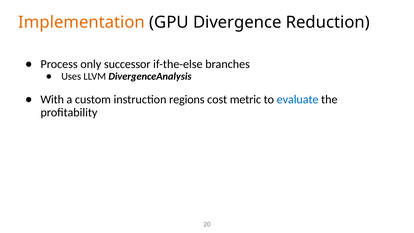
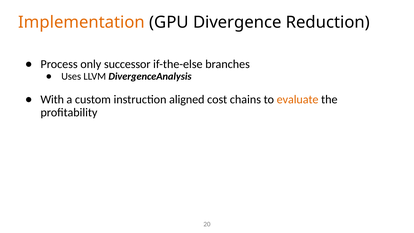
regions: regions -> aligned
metric: metric -> chains
evaluate colour: blue -> orange
